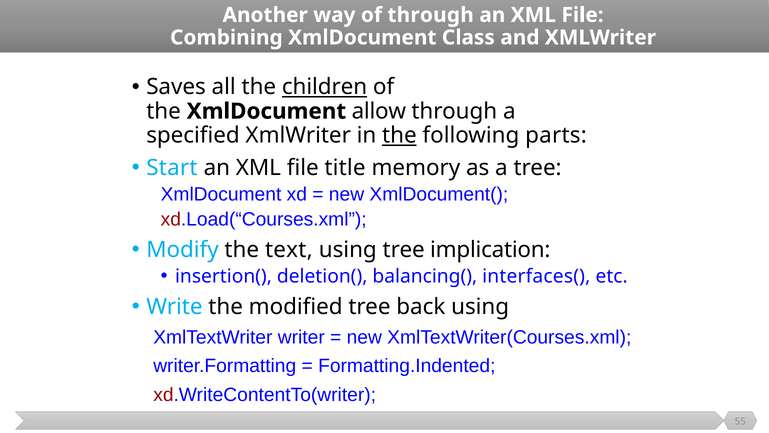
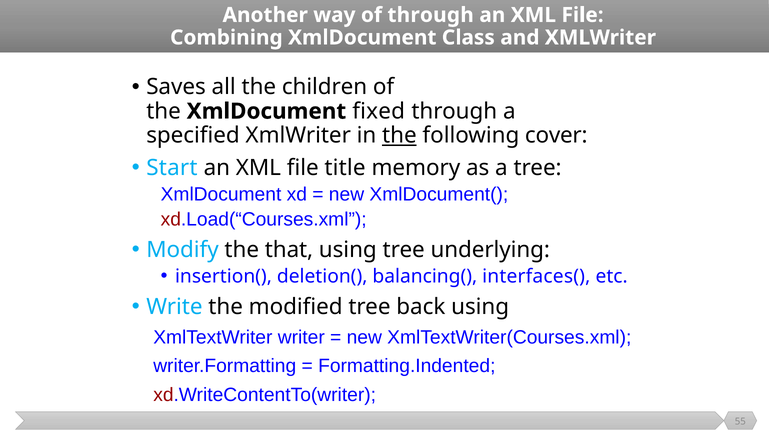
children underline: present -> none
allow: allow -> fixed
parts: parts -> cover
text: text -> that
implication: implication -> underlying
